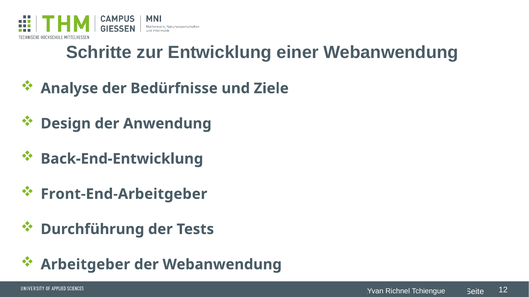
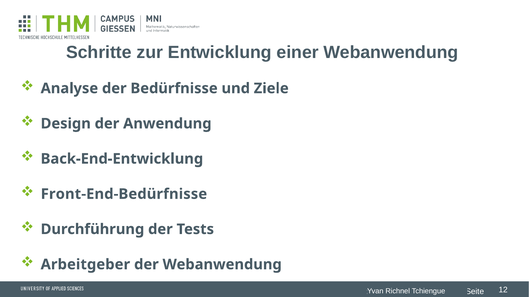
Front-End-Arbeitgeber: Front-End-Arbeitgeber -> Front-End-Bedürfnisse
